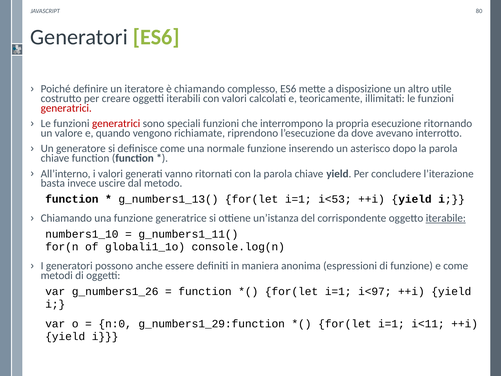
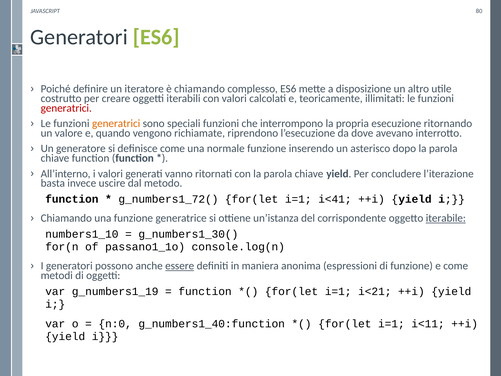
generatrici at (116, 123) colour: red -> orange
g_numbers1_13(: g_numbers1_13( -> g_numbers1_72(
i<53: i<53 -> i<41
g_numbers1_11(: g_numbers1_11( -> g_numbers1_30(
globali1_1o: globali1_1o -> passano1_1o
essere underline: none -> present
g_numbers1_26: g_numbers1_26 -> g_numbers1_19
i<97: i<97 -> i<21
g_numbers1_29:function: g_numbers1_29:function -> g_numbers1_40:function
